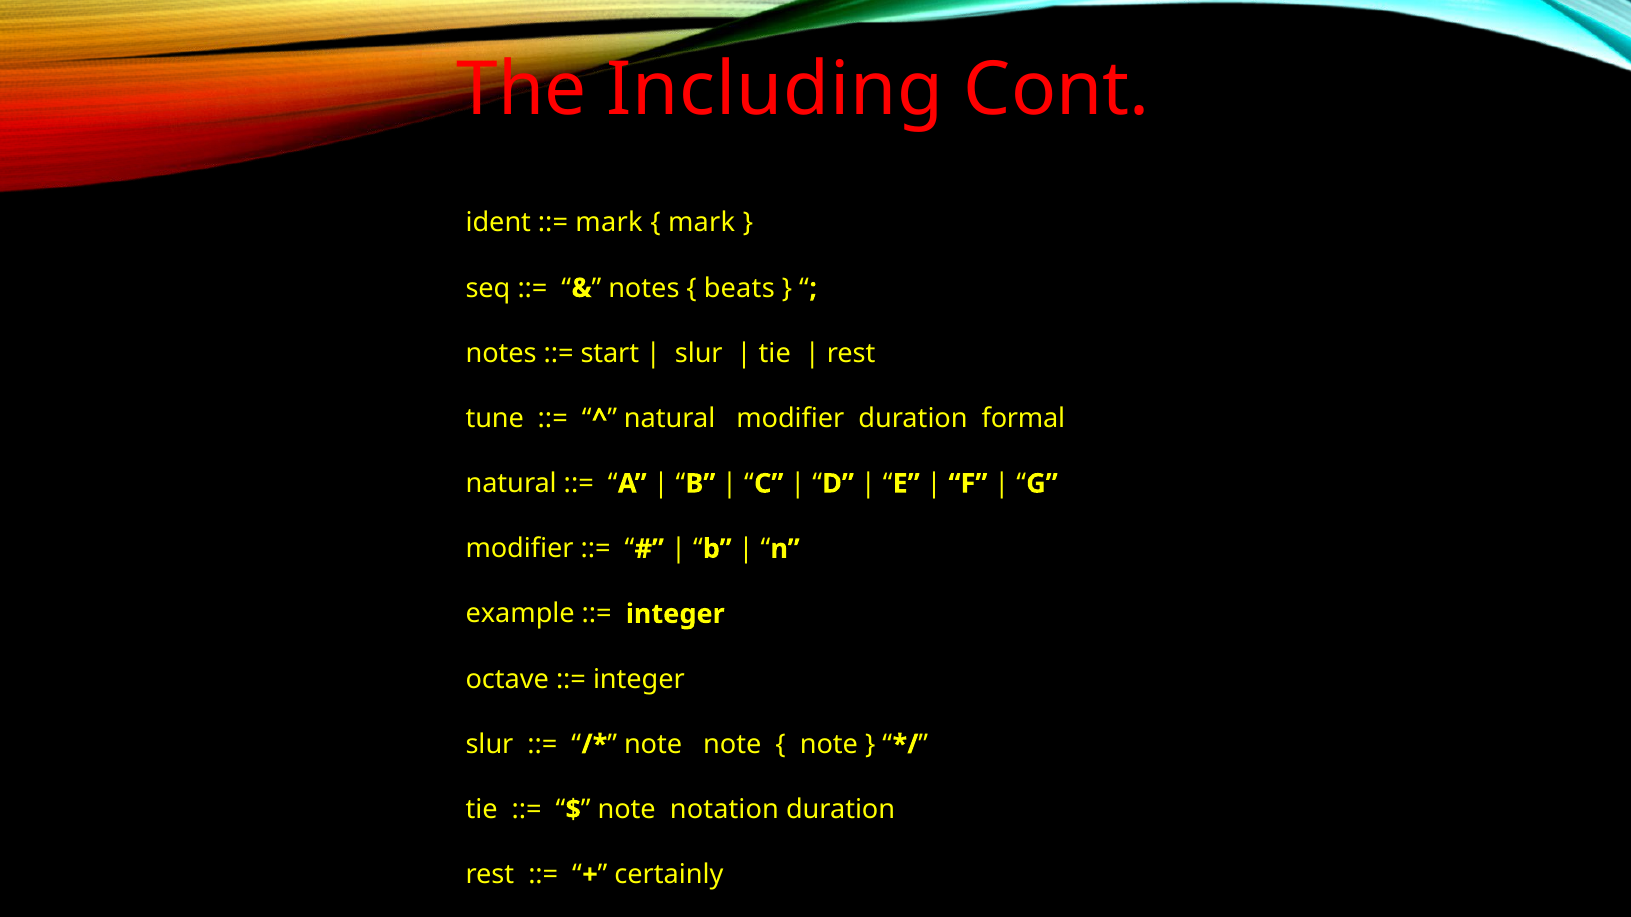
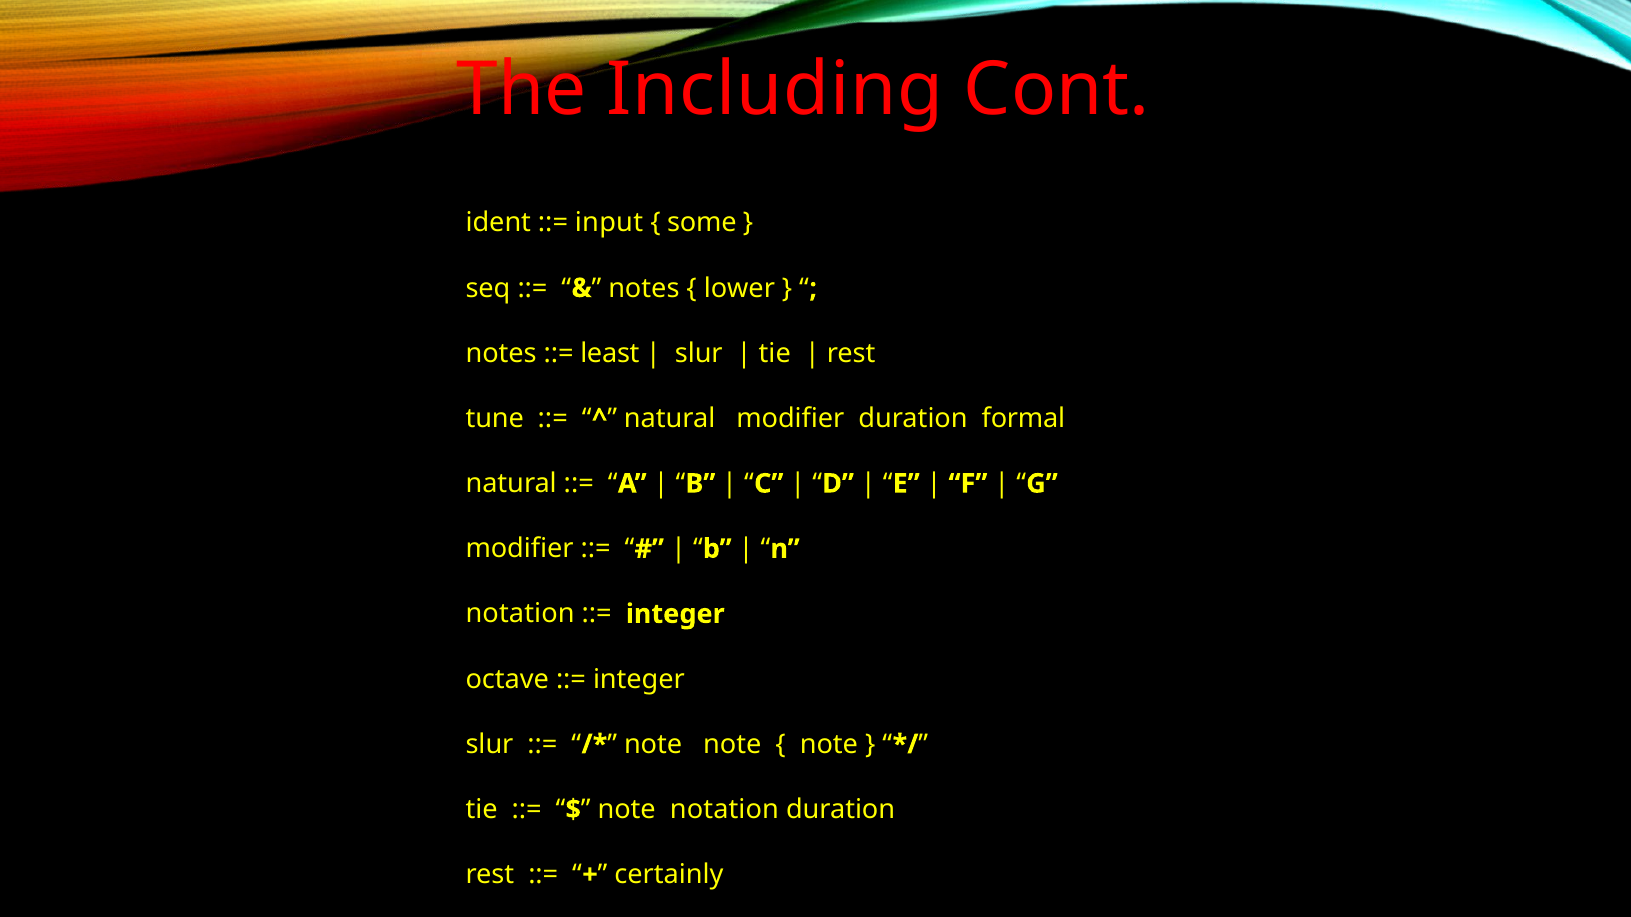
mark at (609, 223): mark -> input
mark at (702, 223): mark -> some
beats: beats -> lower
start: start -> least
example at (520, 614): example -> notation
